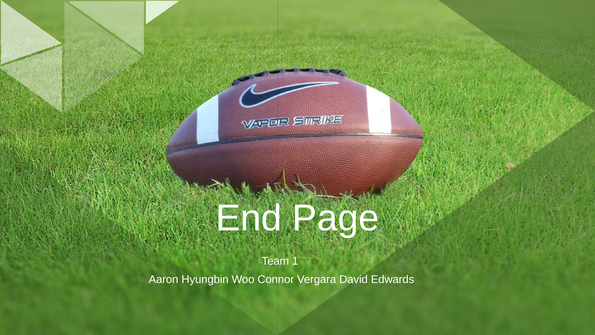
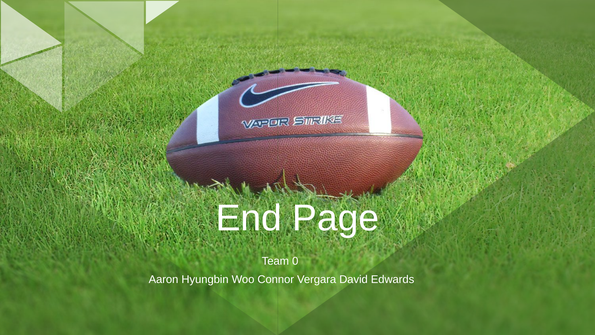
1: 1 -> 0
